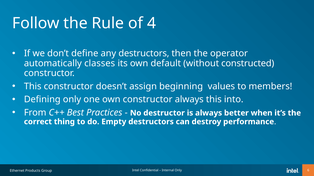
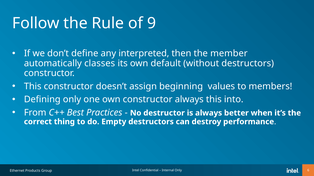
4: 4 -> 9
any destructors: destructors -> interpreted
operator: operator -> member
without constructed: constructed -> destructors
